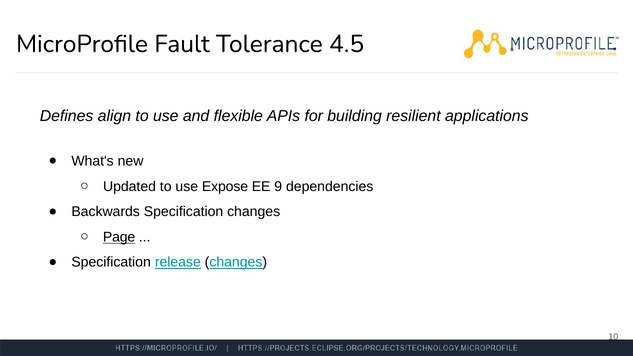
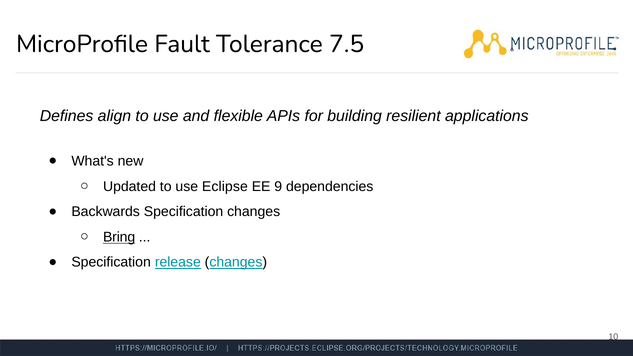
4.5: 4.5 -> 7.5
Expose: Expose -> Eclipse
Page: Page -> Bring
